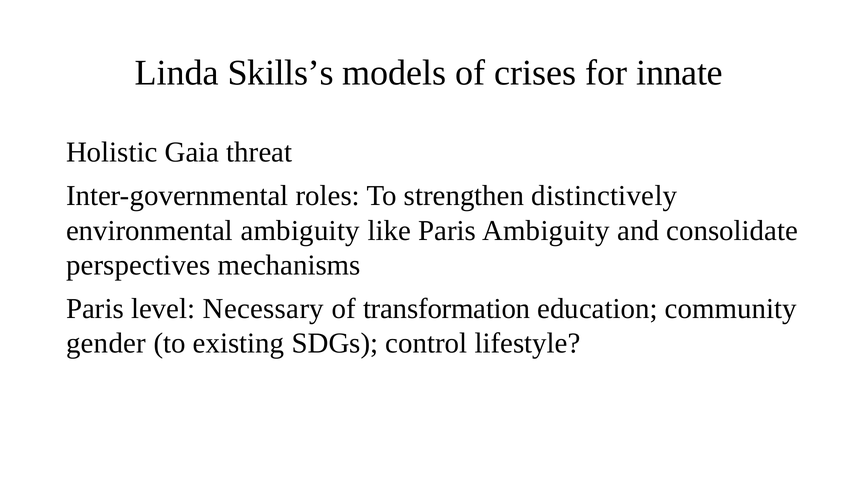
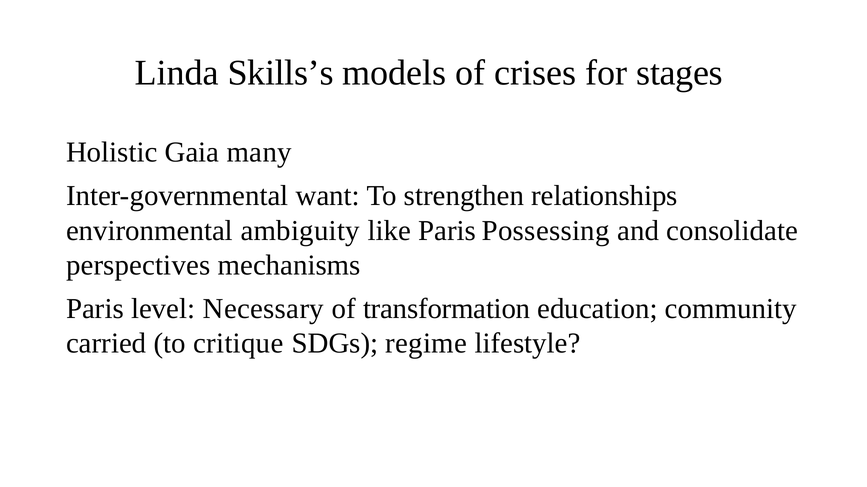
innate: innate -> stages
threat: threat -> many
roles: roles -> want
distinctively: distinctively -> relationships
Paris Ambiguity: Ambiguity -> Possessing
gender: gender -> carried
existing: existing -> critique
control: control -> regime
